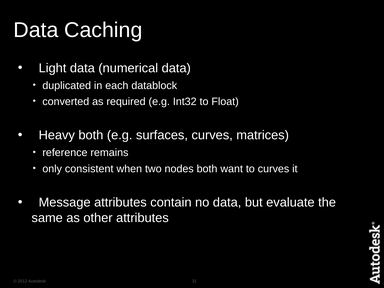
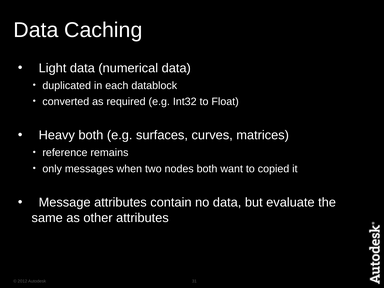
consistent: consistent -> messages
to curves: curves -> copied
